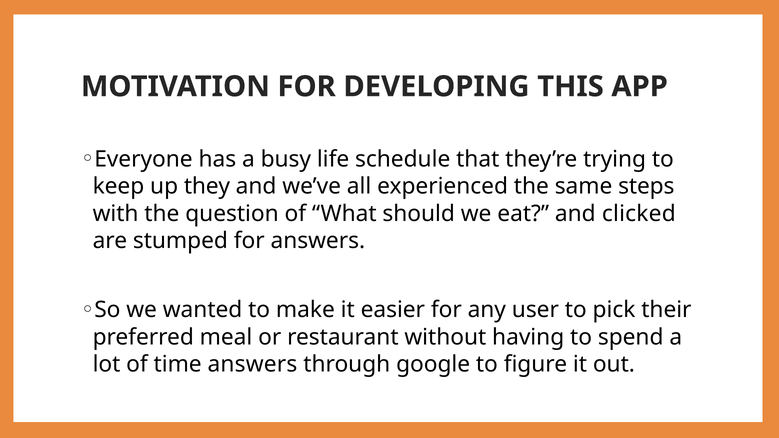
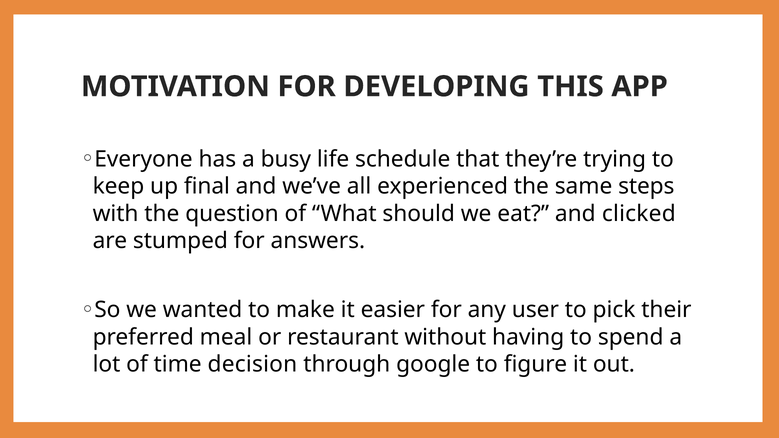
they: they -> final
time answers: answers -> decision
